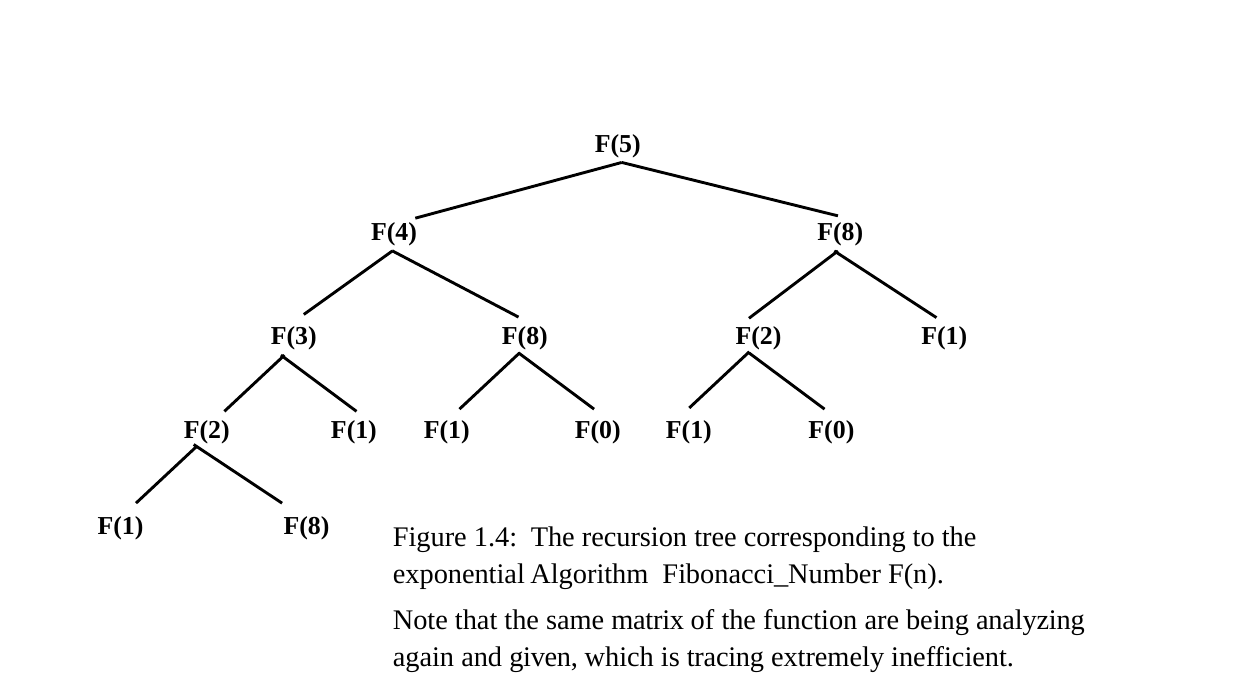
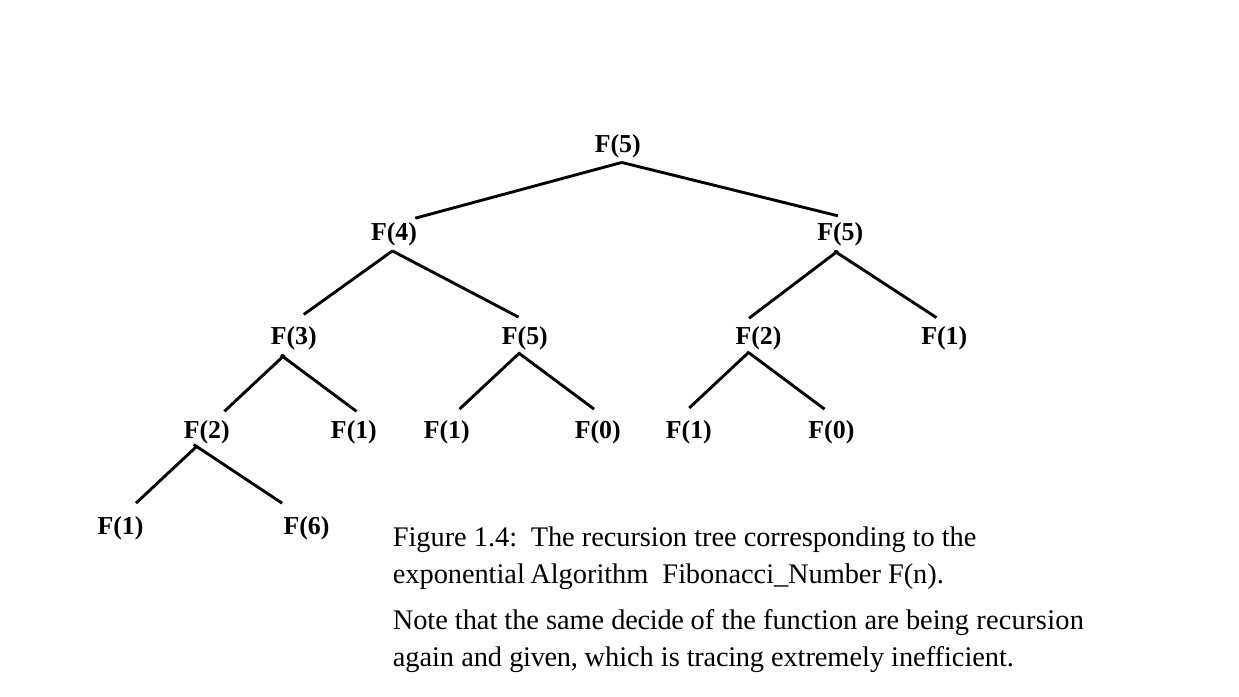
F(4 F(8: F(8 -> F(5
F(3 F(8: F(8 -> F(5
F(1 F(8: F(8 -> F(6
matrix: matrix -> decide
being analyzing: analyzing -> recursion
